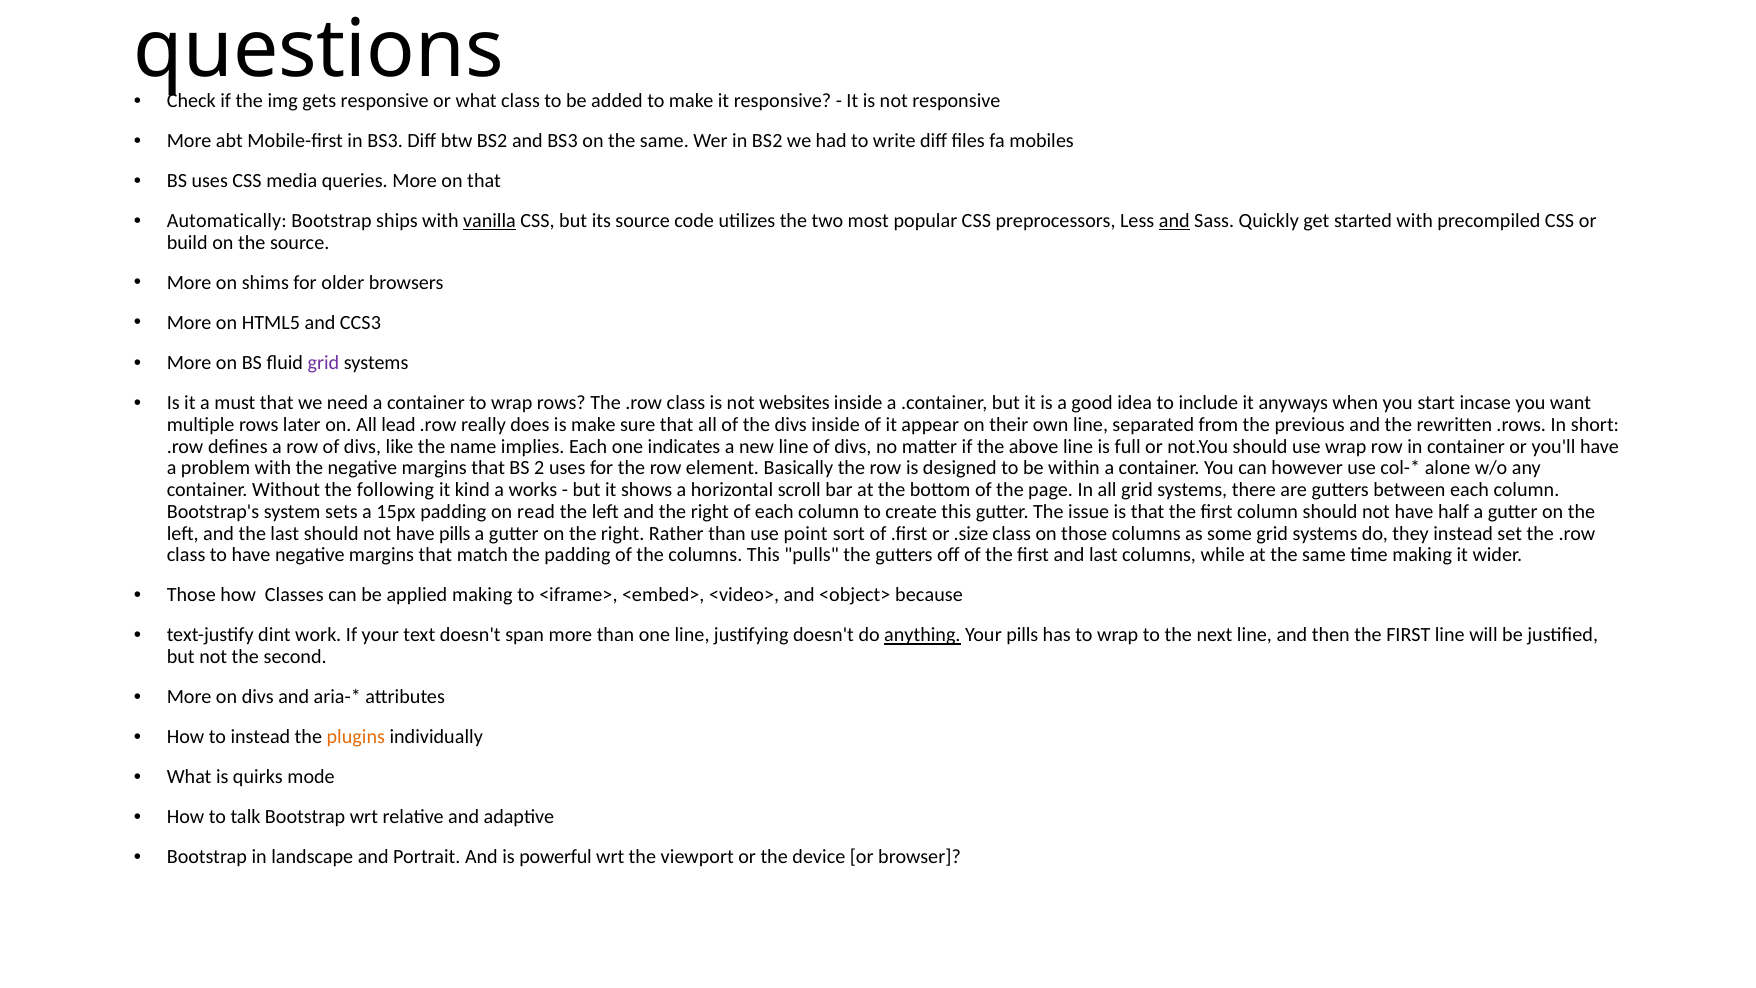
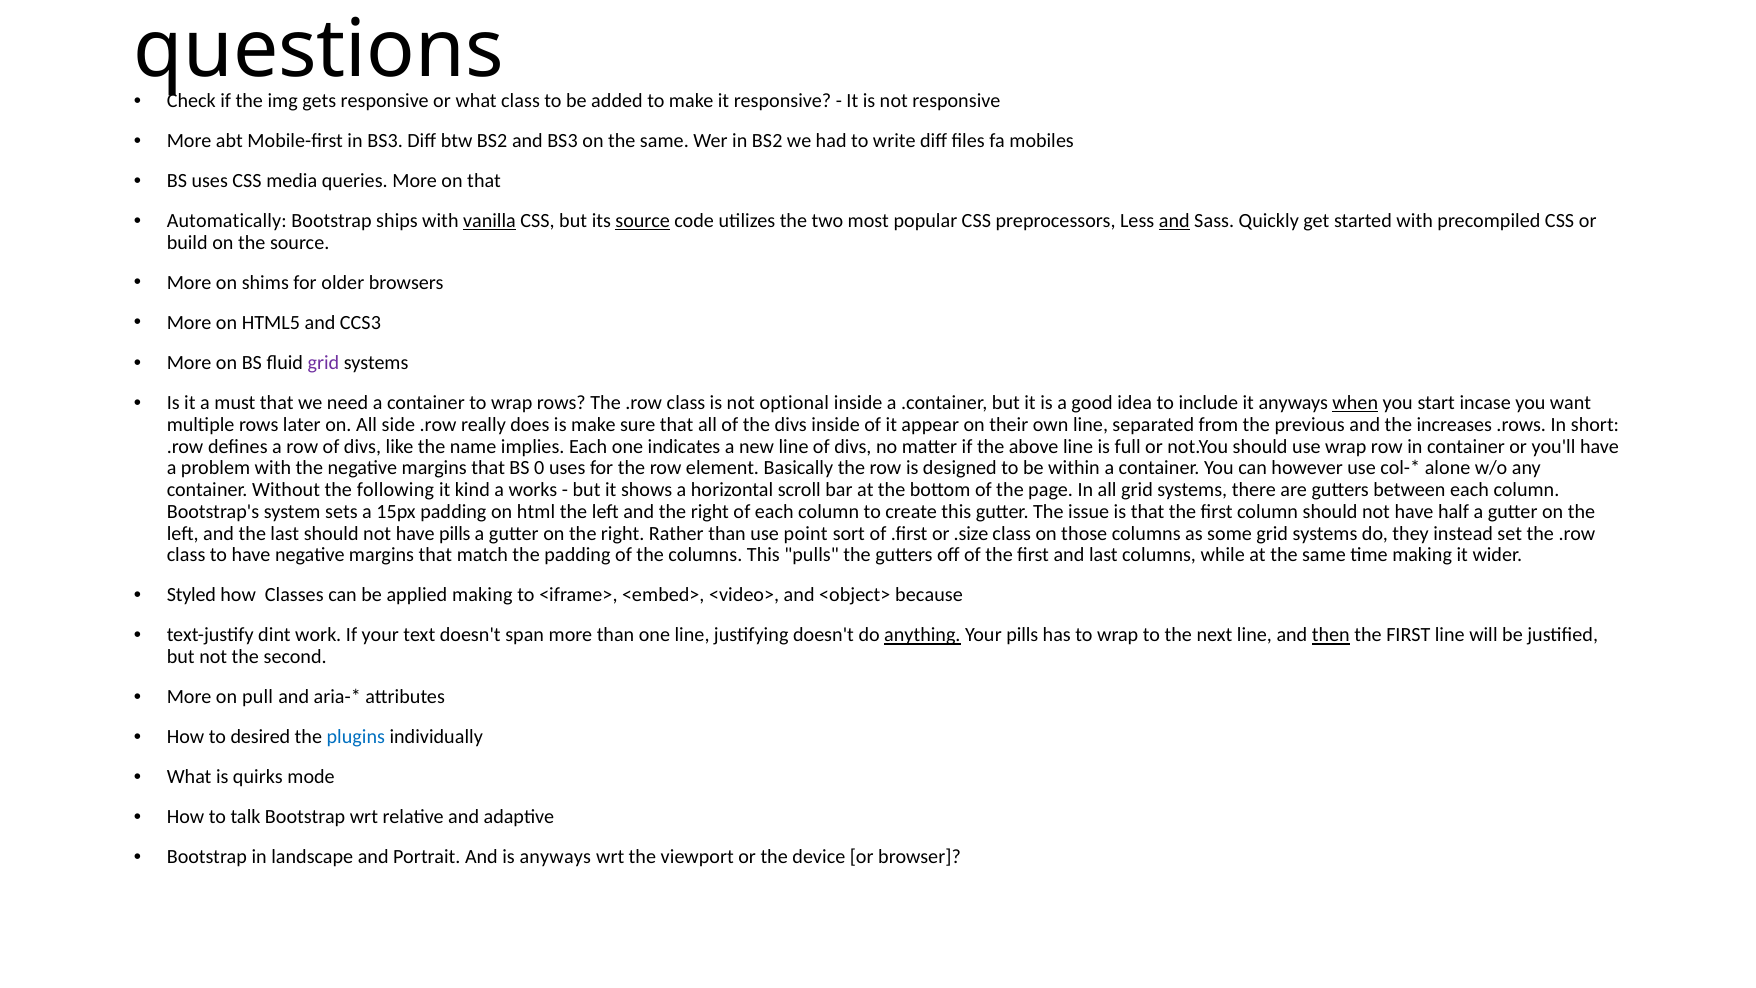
source at (643, 221) underline: none -> present
websites: websites -> optional
when underline: none -> present
lead: lead -> side
rewritten: rewritten -> increases
2: 2 -> 0
read: read -> html
Those at (191, 595): Those -> Styled
then underline: none -> present
on divs: divs -> pull
to instead: instead -> desired
plugins colour: orange -> blue
is powerful: powerful -> anyways
